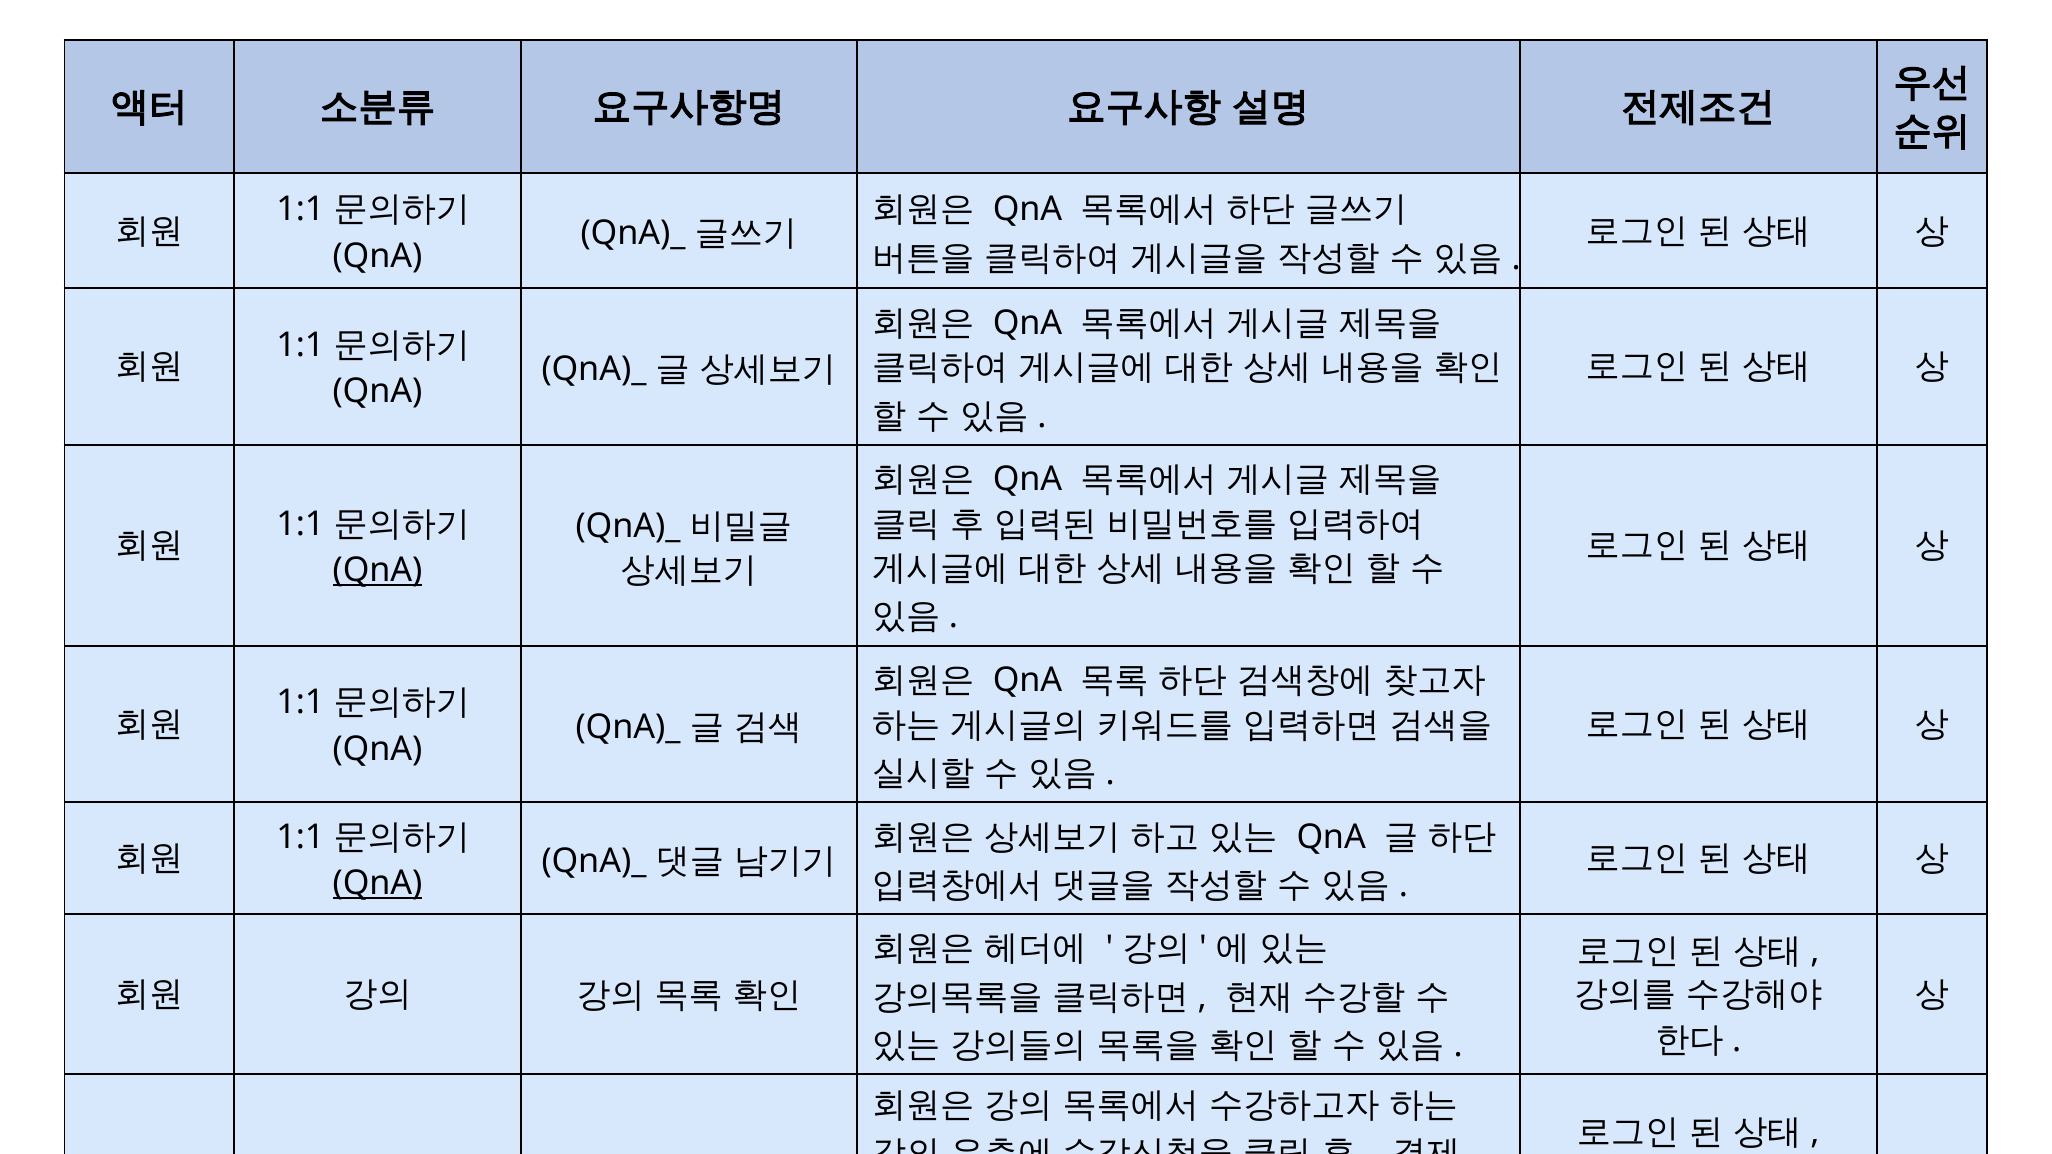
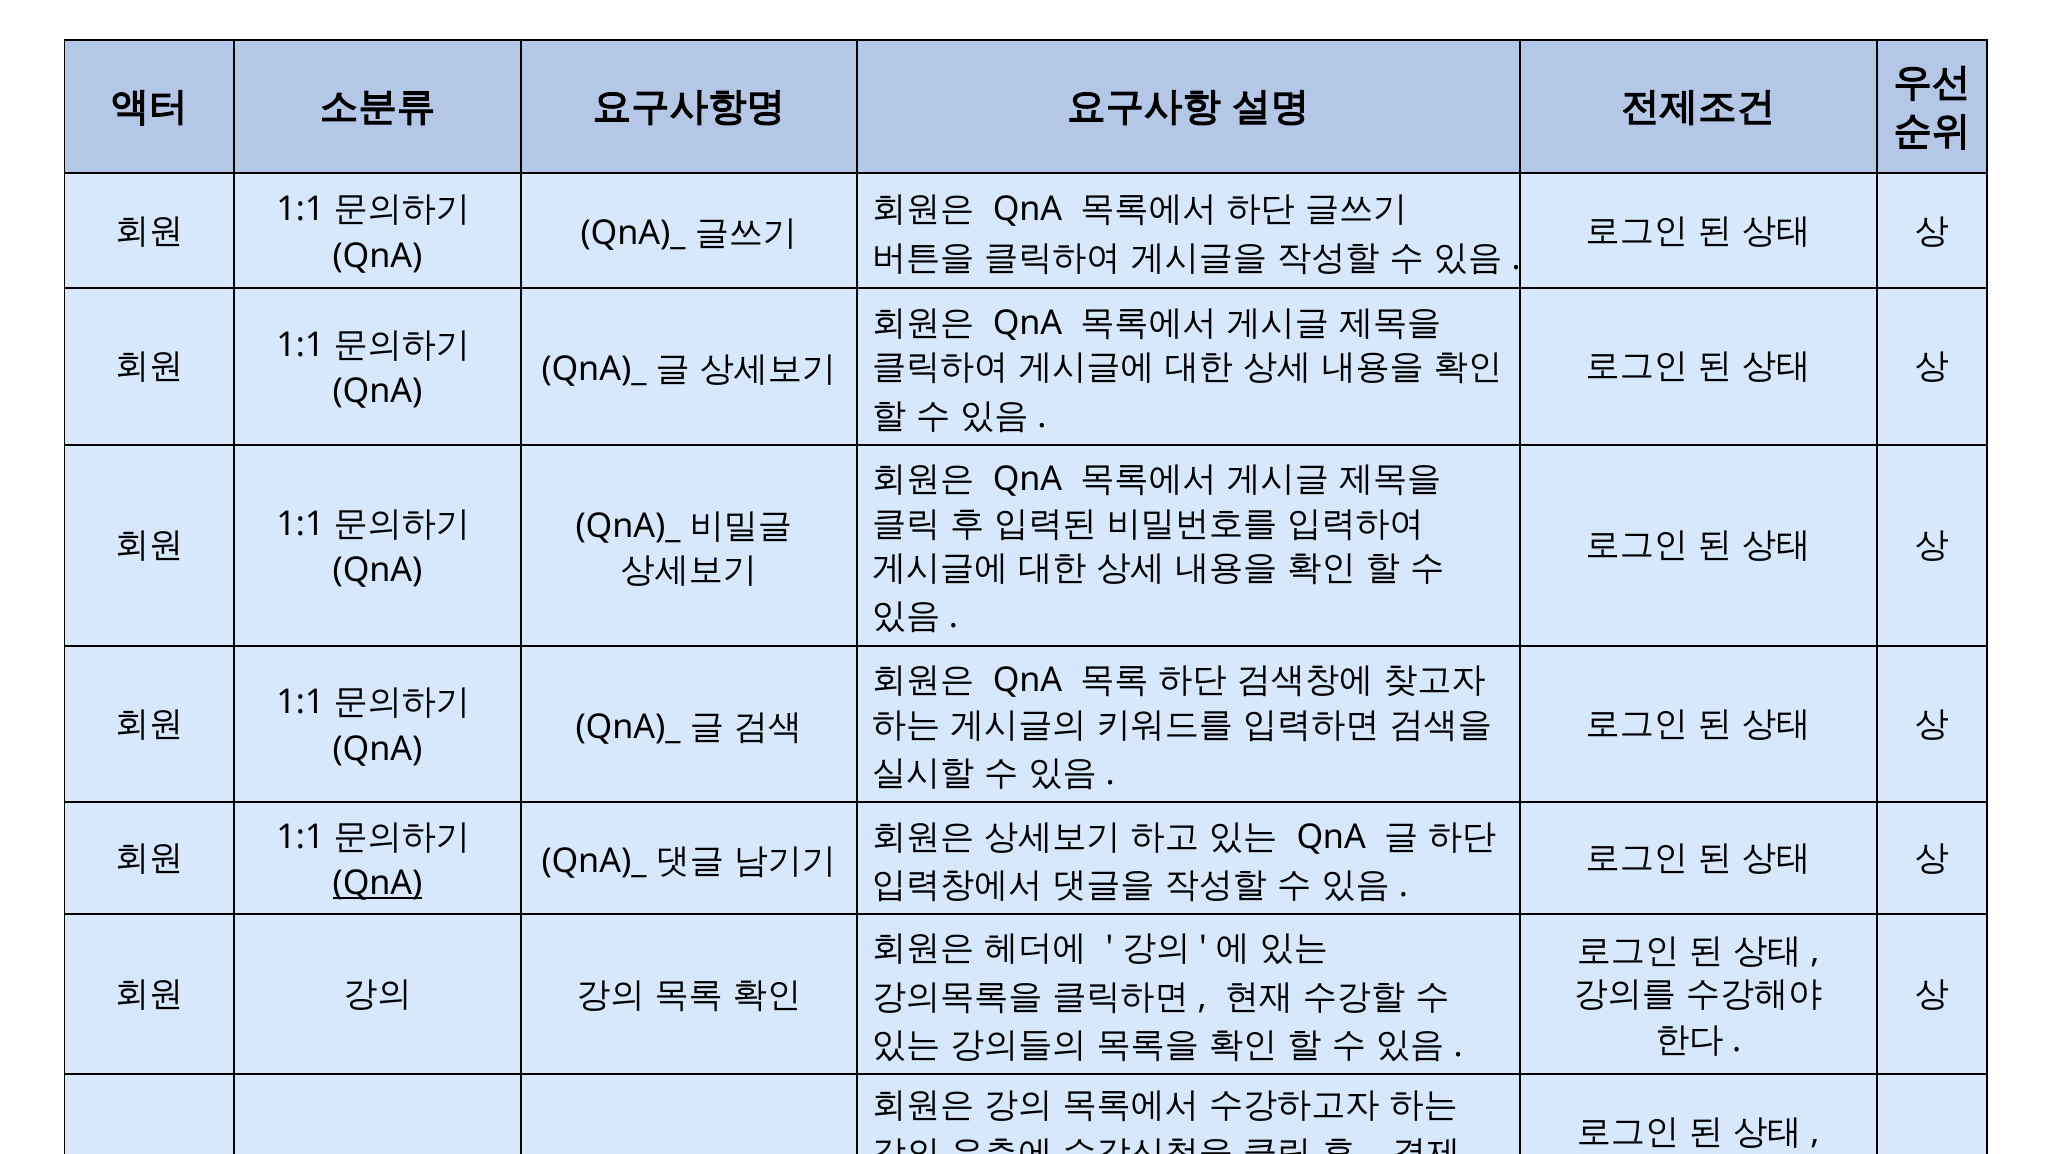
QnA at (378, 570) underline: present -> none
